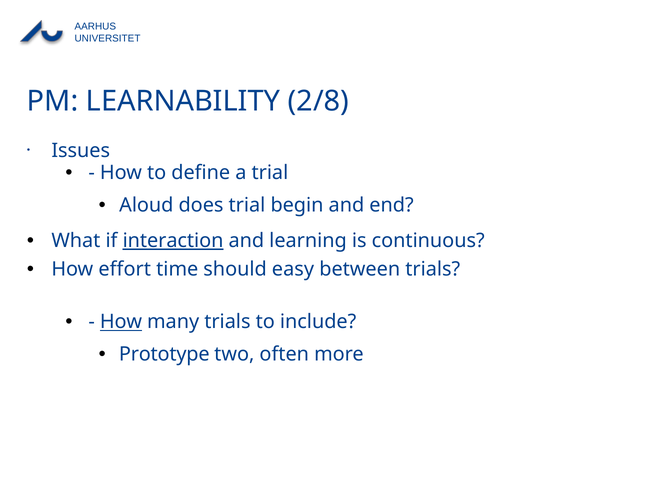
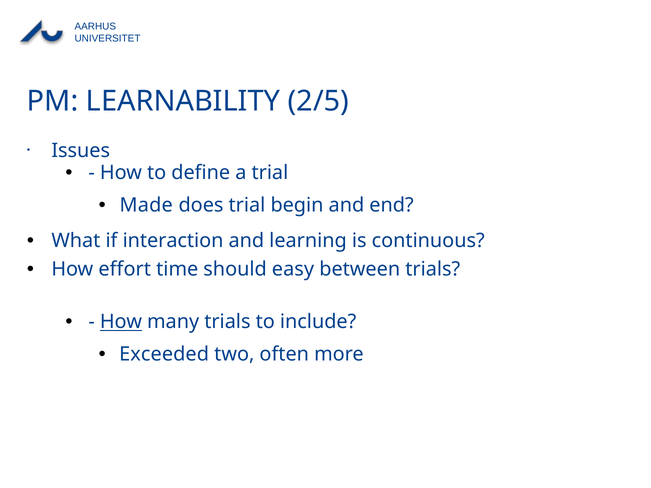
2/8: 2/8 -> 2/5
Aloud: Aloud -> Made
interaction underline: present -> none
Prototype: Prototype -> Exceeded
